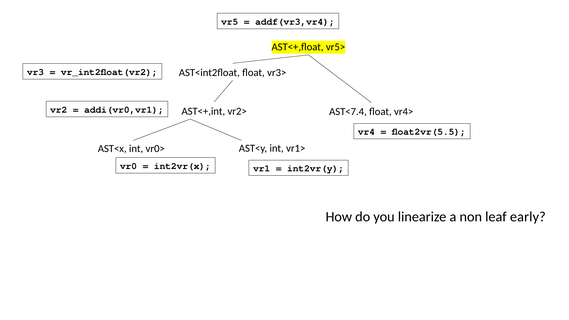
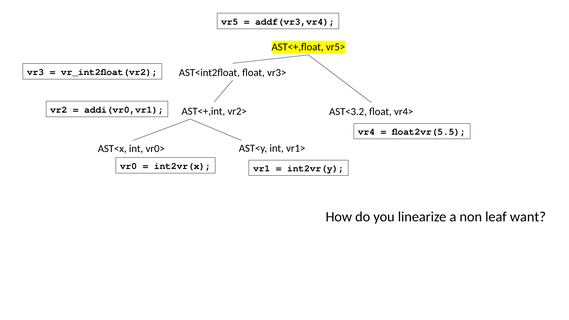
AST<7.4: AST<7.4 -> AST<3.2
early: early -> want
